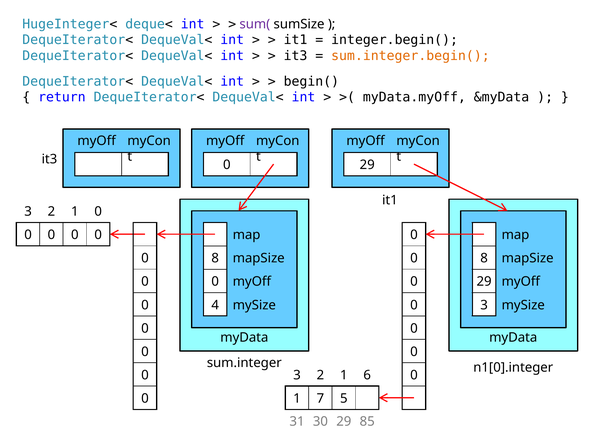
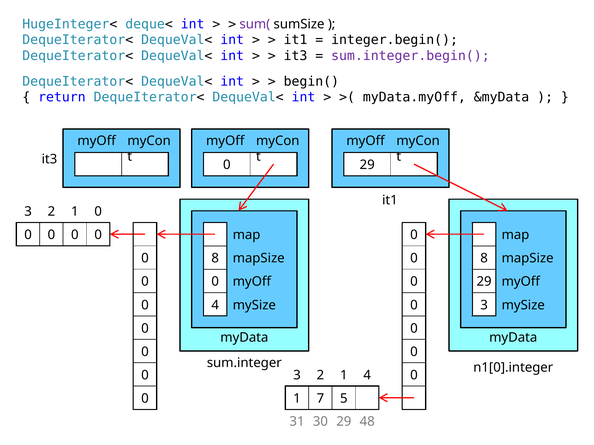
sum.integer.begin( colour: orange -> purple
1 6: 6 -> 4
85: 85 -> 48
